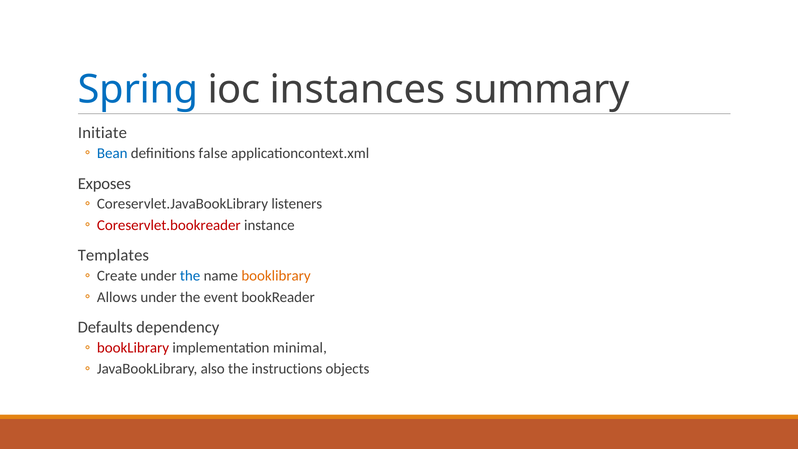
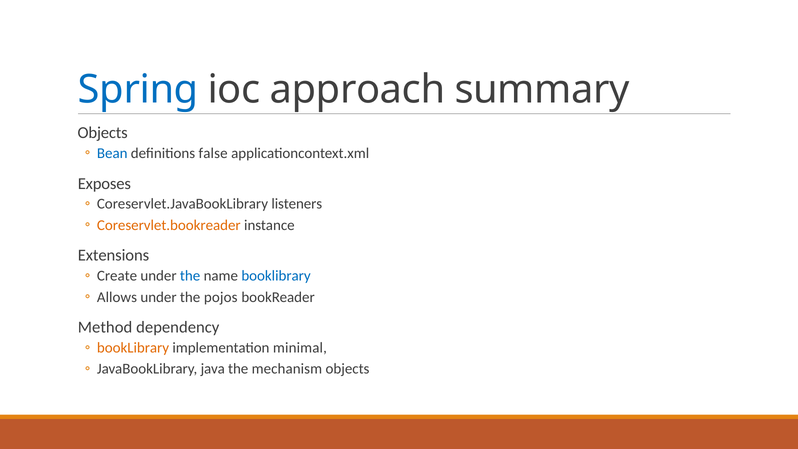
instances: instances -> approach
Initiate at (102, 133): Initiate -> Objects
Coreservlet.bookreader colour: red -> orange
Templates: Templates -> Extensions
booklibrary at (276, 276) colour: orange -> blue
event: event -> pojos
Defaults: Defaults -> Method
bookLibrary at (133, 348) colour: red -> orange
also: also -> java
instructions: instructions -> mechanism
